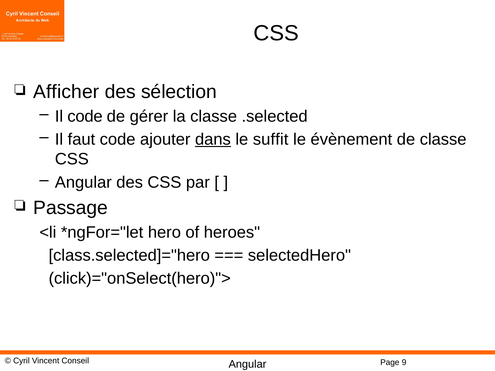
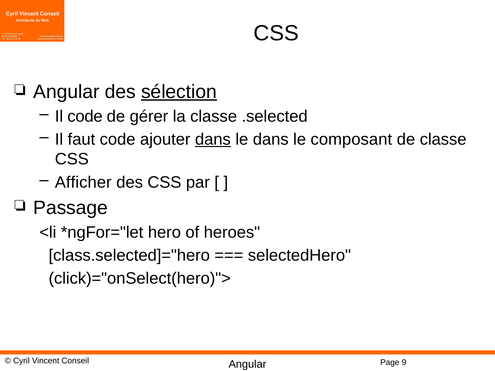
Afficher at (66, 92): Afficher -> Angular
sélection underline: none -> present
le suffit: suffit -> dans
évènement: évènement -> composant
Angular at (83, 182): Angular -> Afficher
